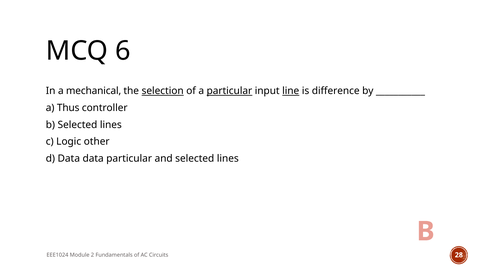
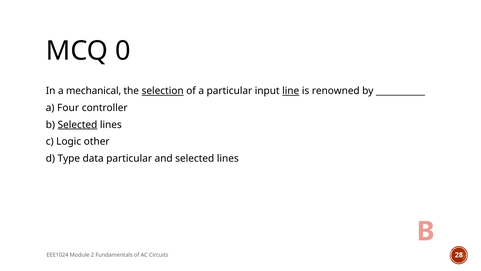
6: 6 -> 0
particular at (229, 91) underline: present -> none
difference: difference -> renowned
Thus: Thus -> Four
Selected at (77, 125) underline: none -> present
d Data: Data -> Type
